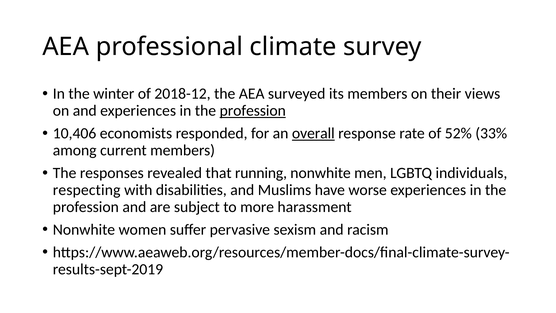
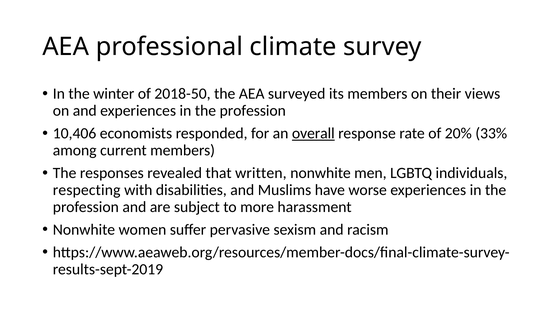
2018-12: 2018-12 -> 2018-50
profession at (253, 111) underline: present -> none
52%: 52% -> 20%
running: running -> written
